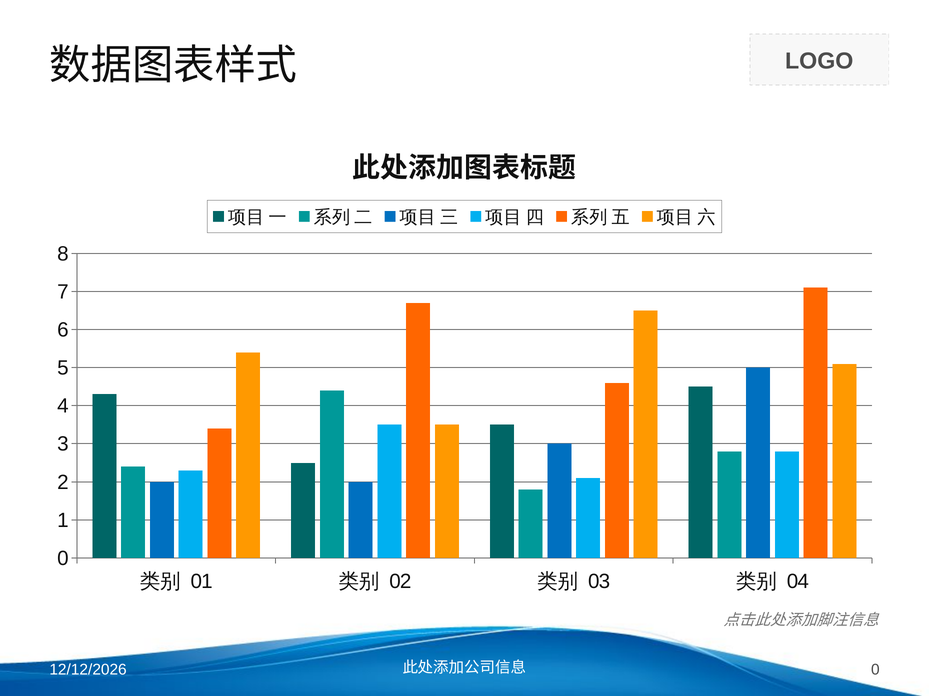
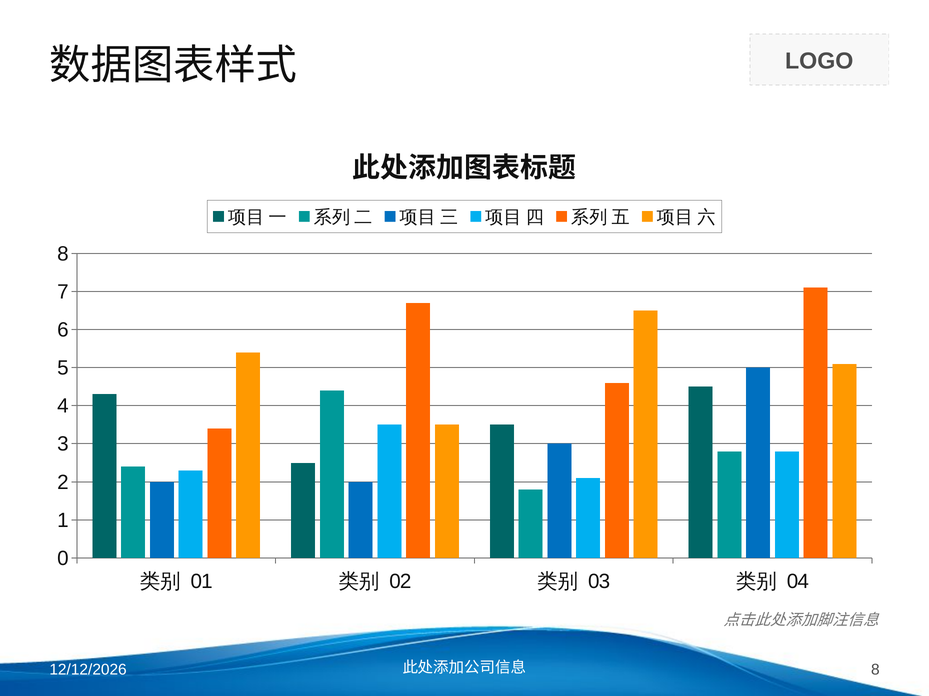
0 at (875, 670): 0 -> 8
